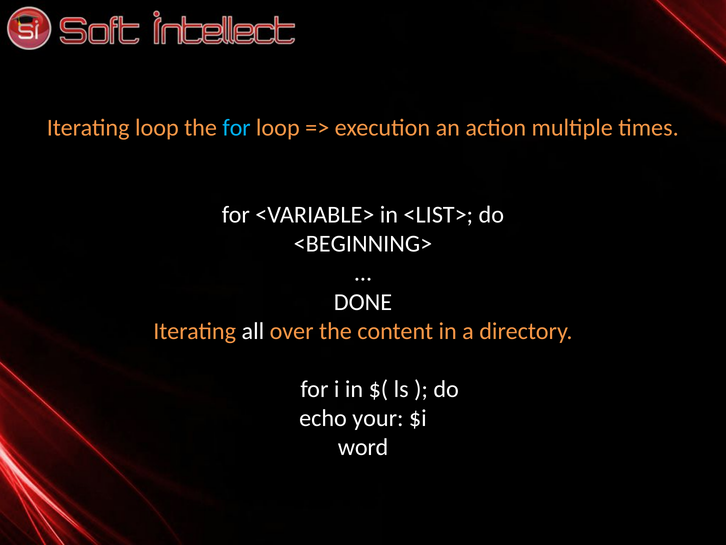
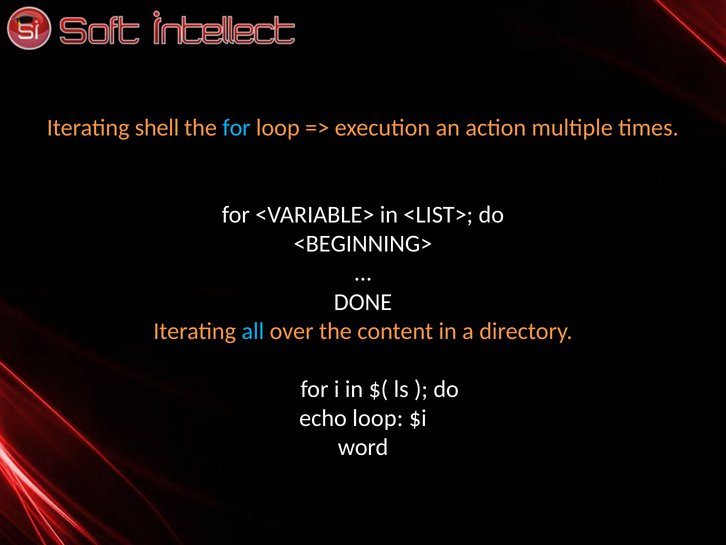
Iterating loop: loop -> shell
all colour: white -> light blue
echo your: your -> loop
